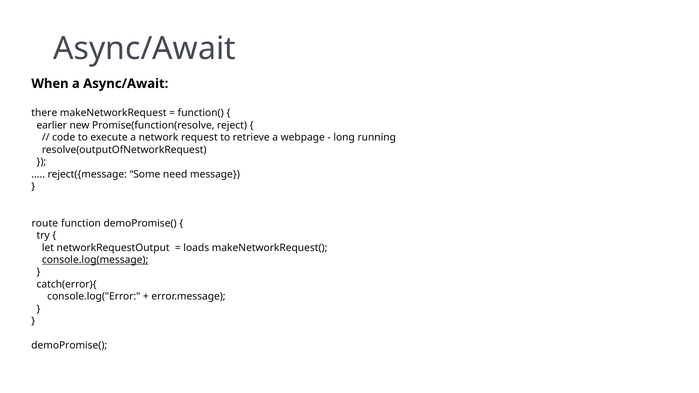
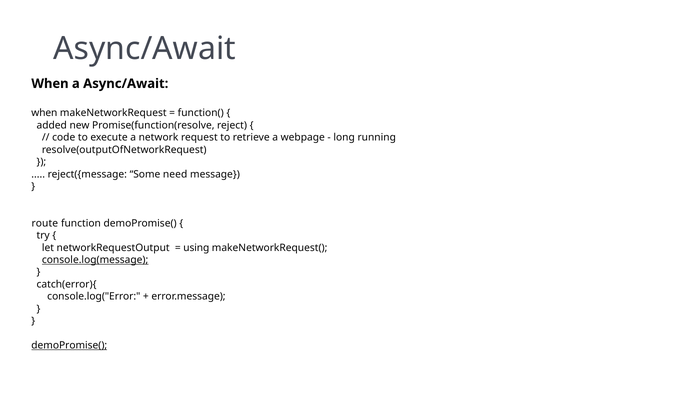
there at (44, 113): there -> when
earlier: earlier -> added
loads: loads -> using
demoPromise( at (69, 346) underline: none -> present
